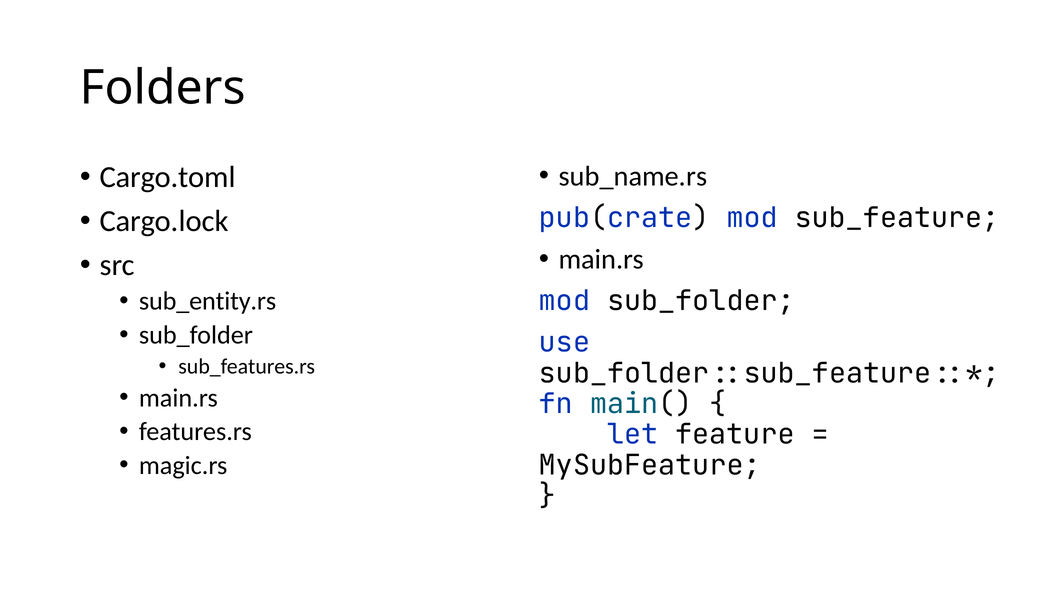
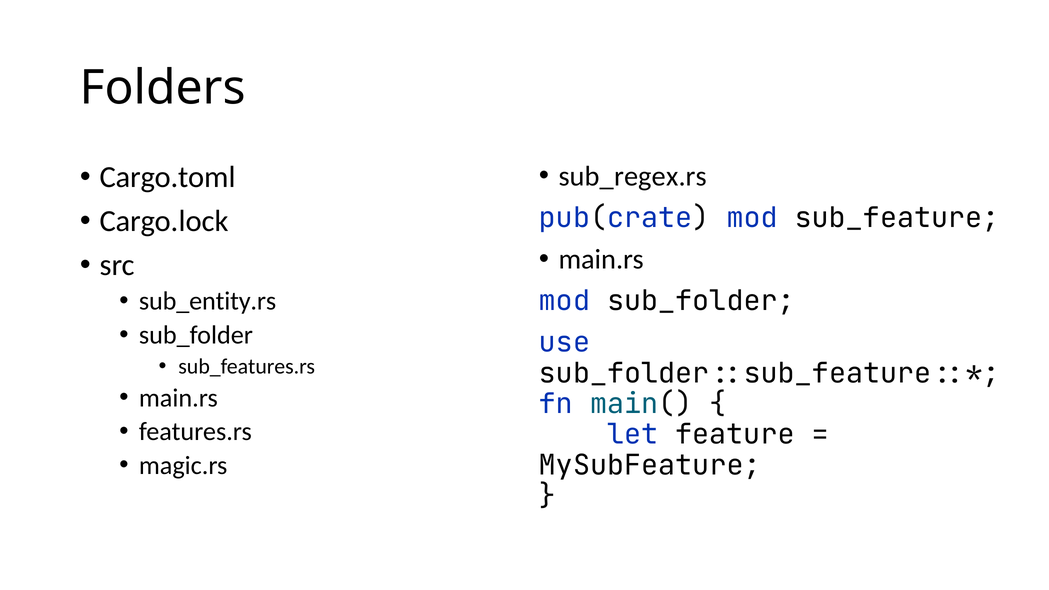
sub_name.rs: sub_name.rs -> sub_regex.rs
